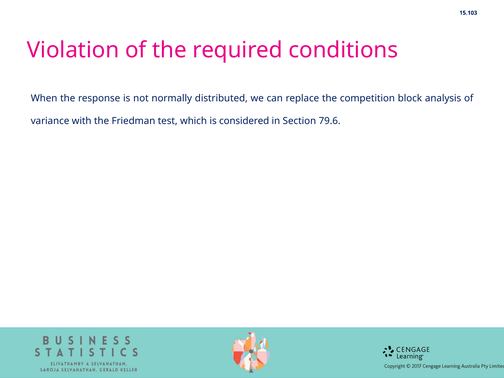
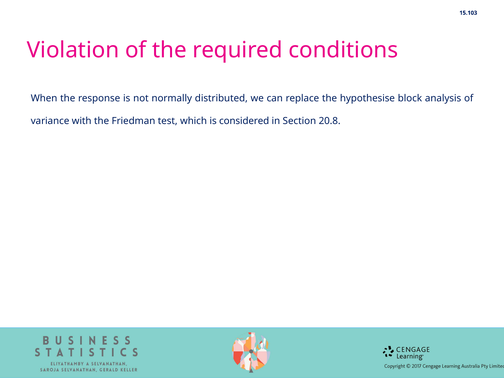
competition: competition -> hypothesise
79.6: 79.6 -> 20.8
